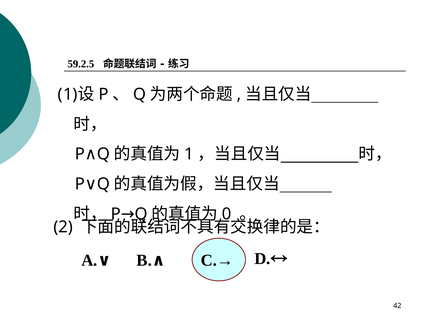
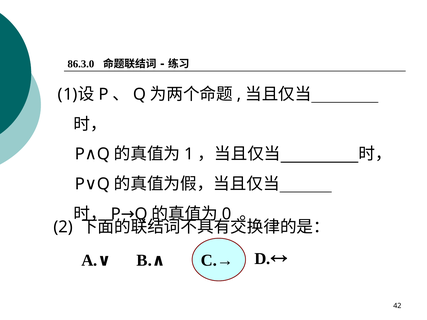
59.2.5: 59.2.5 -> 86.3.0
